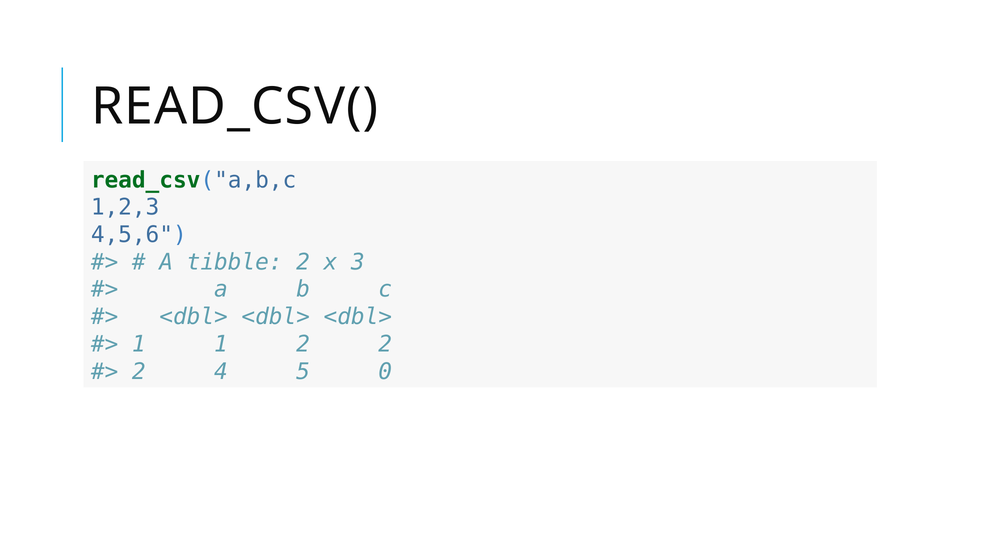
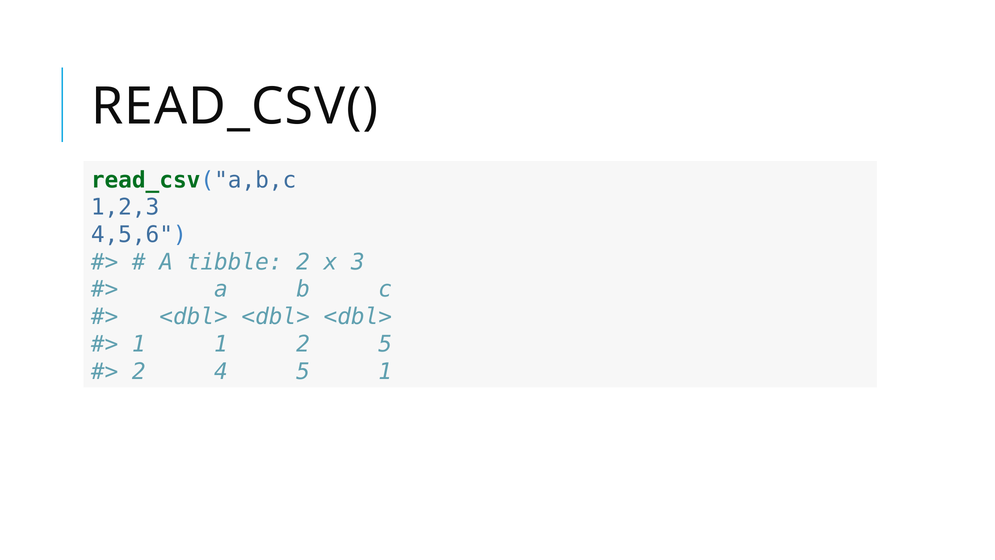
2 2: 2 -> 5
5 0: 0 -> 1
